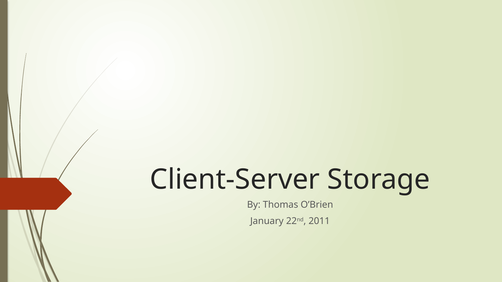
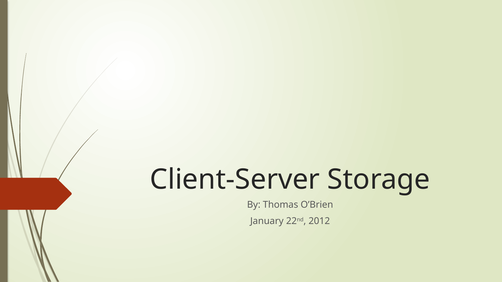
2011: 2011 -> 2012
